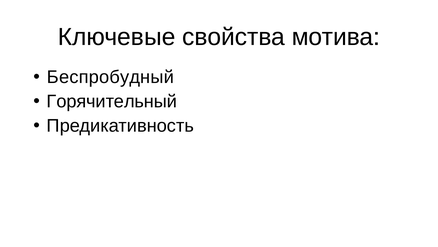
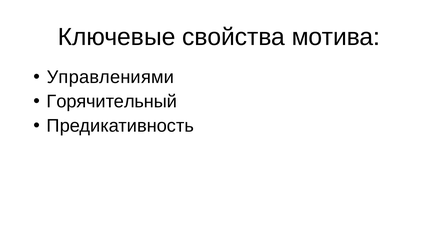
Беспробудный: Беспробудный -> Управлениями
